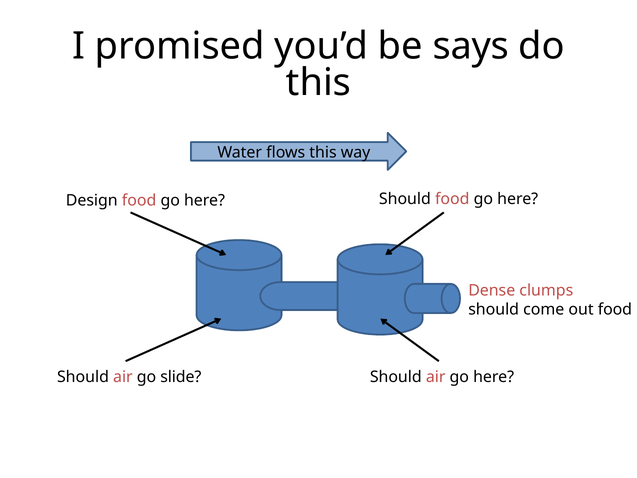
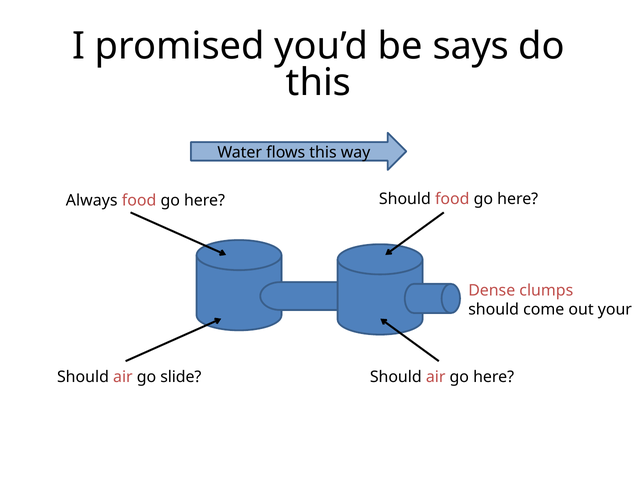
Design: Design -> Always
out food: food -> your
